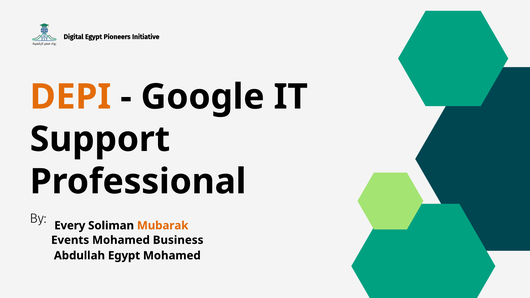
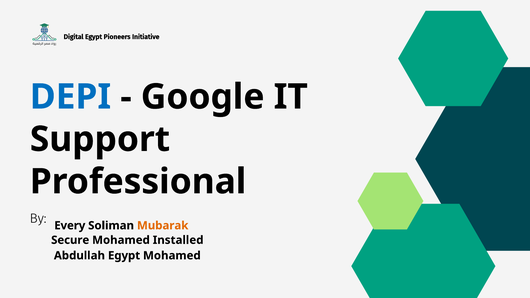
DEPI colour: orange -> blue
Events: Events -> Secure
Business: Business -> Installed
